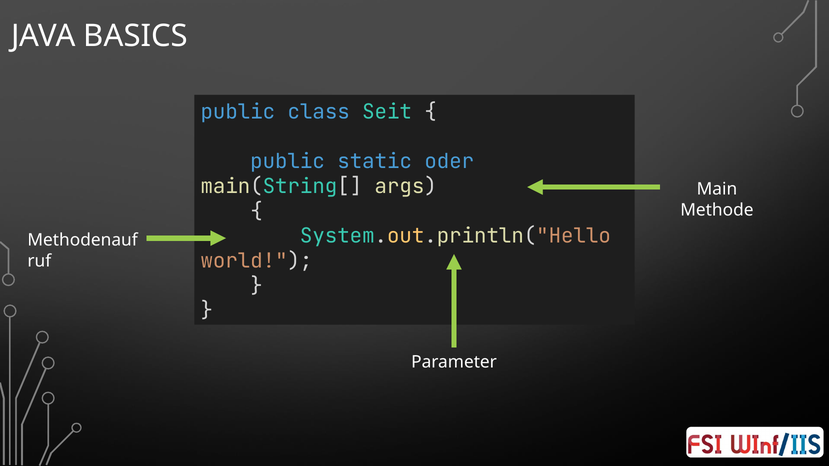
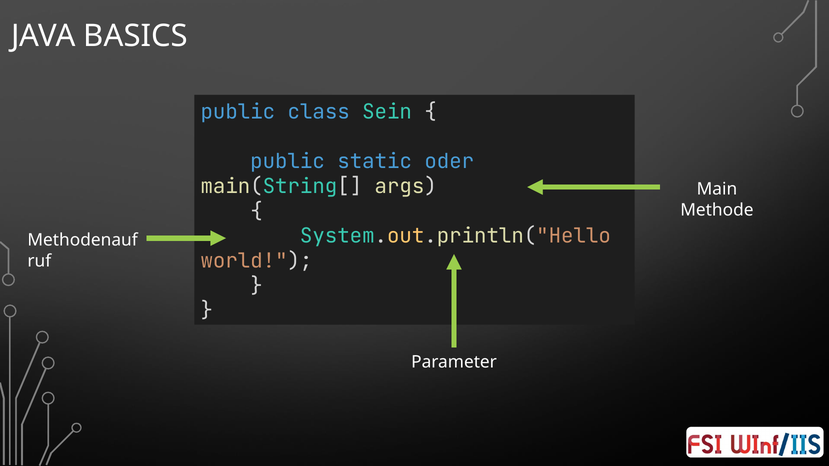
Seit: Seit -> Sein
